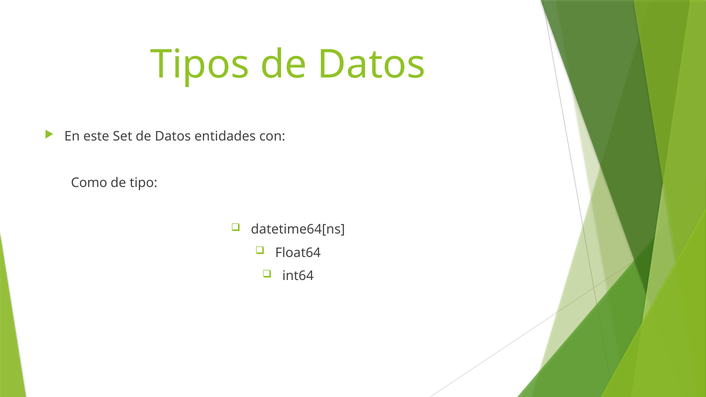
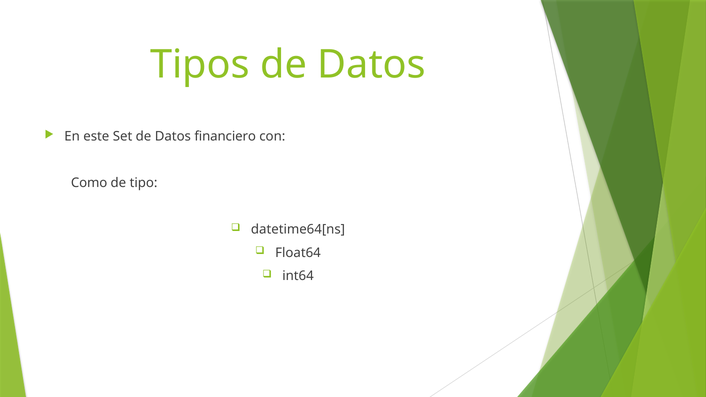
entidades: entidades -> financiero
